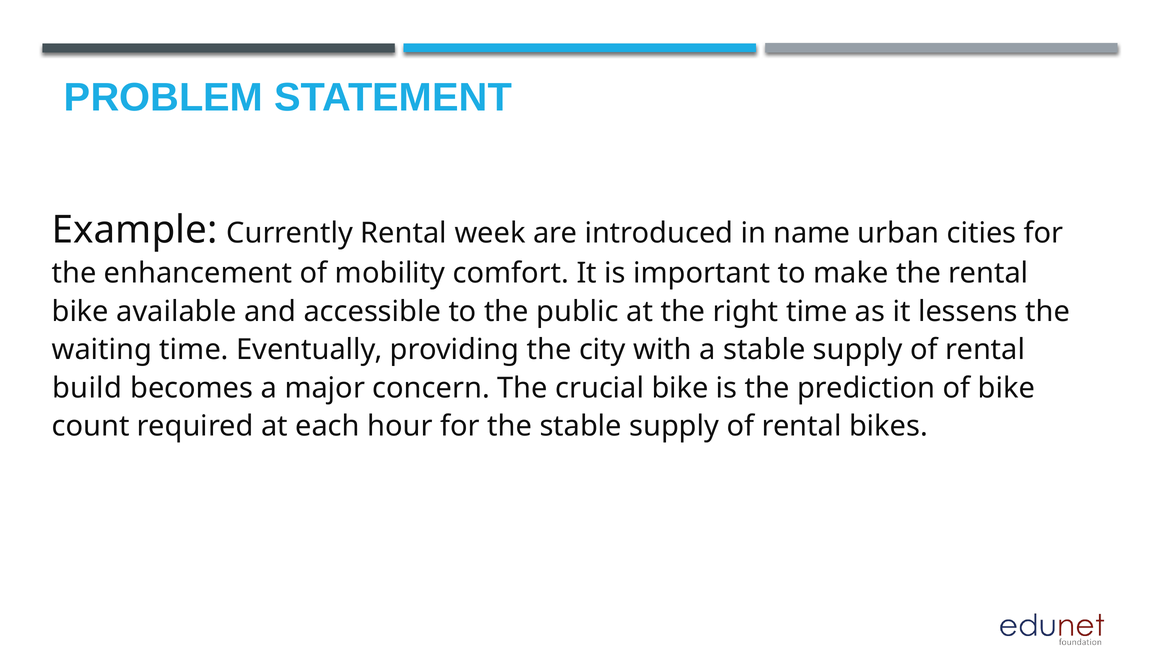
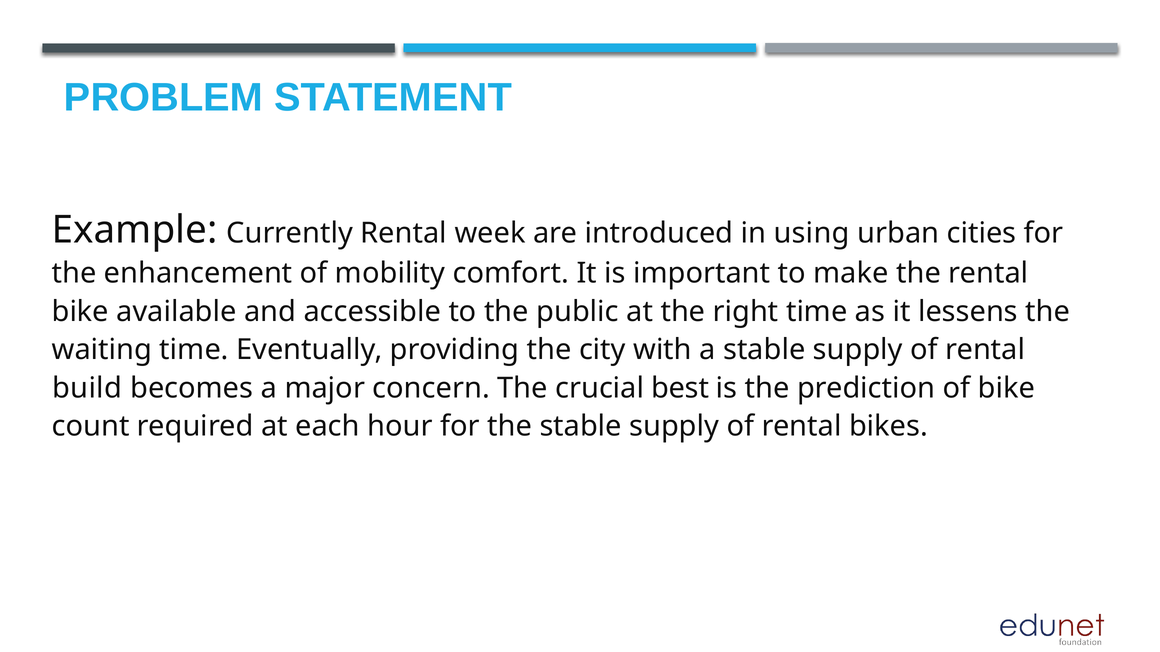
name: name -> using
crucial bike: bike -> best
